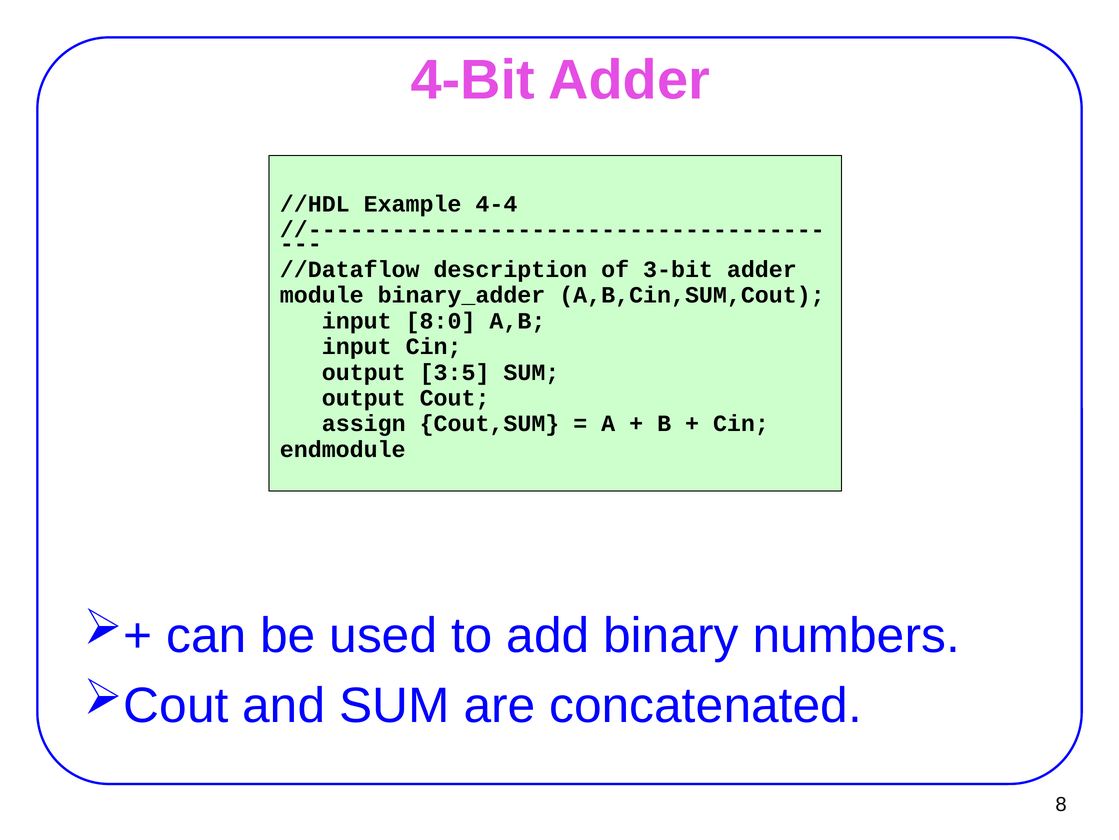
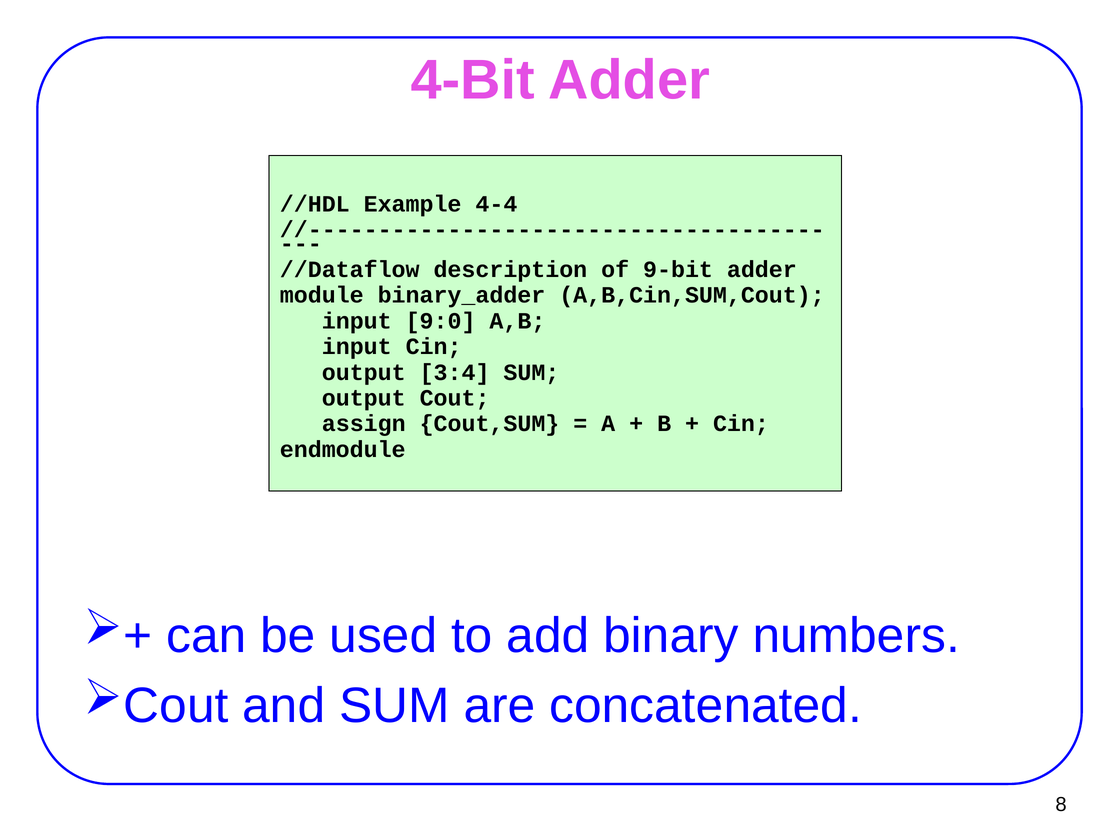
3-bit: 3-bit -> 9-bit
8:0: 8:0 -> 9:0
3:5: 3:5 -> 3:4
